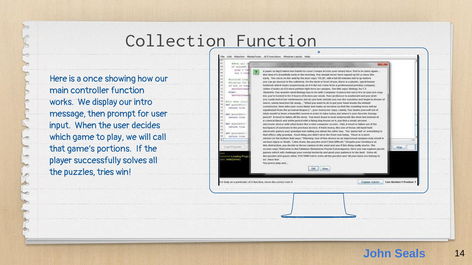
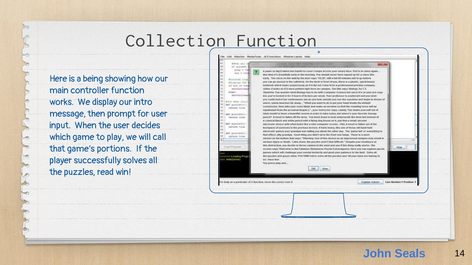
once: once -> being
tries: tries -> read
